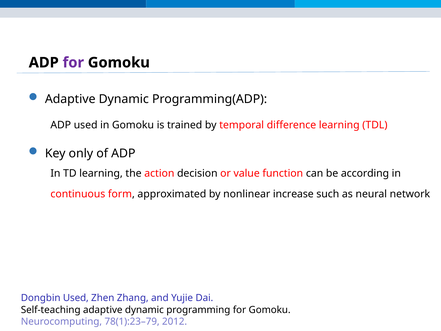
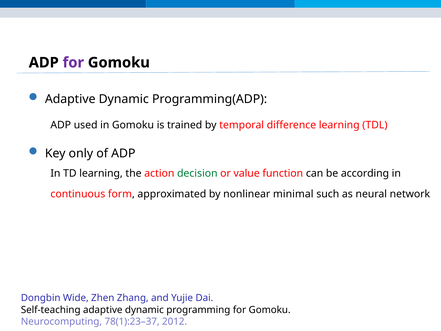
decision colour: black -> green
increase: increase -> minimal
Dongbin Used: Used -> Wide
78(1):23–79: 78(1):23–79 -> 78(1):23–37
